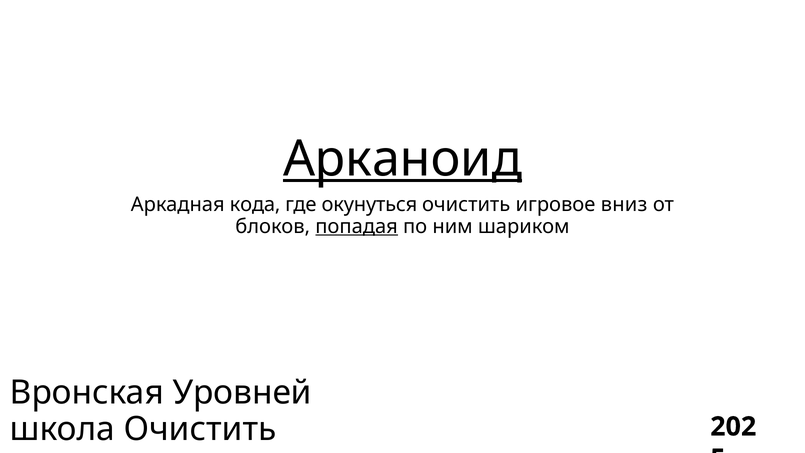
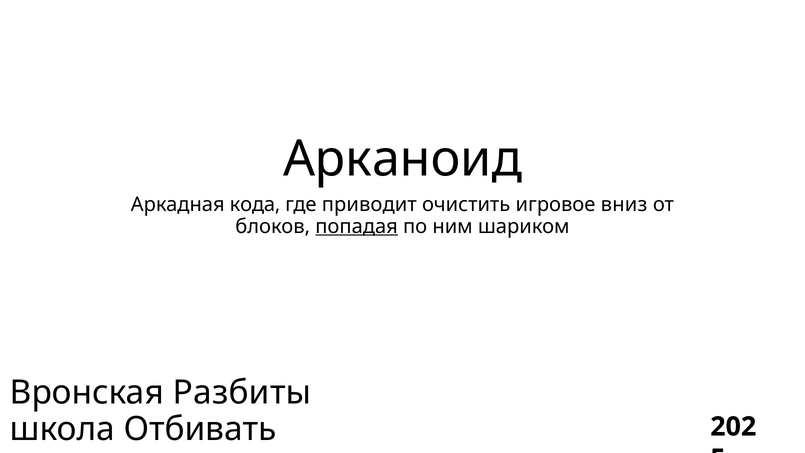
Арканоид underline: present -> none
окунуться: окунуться -> приводит
Уровней: Уровней -> Разбиты
школа Очистить: Очистить -> Отбивать
